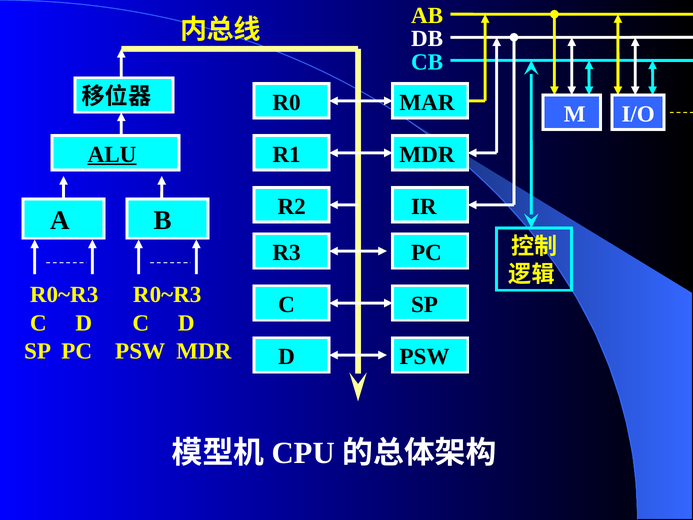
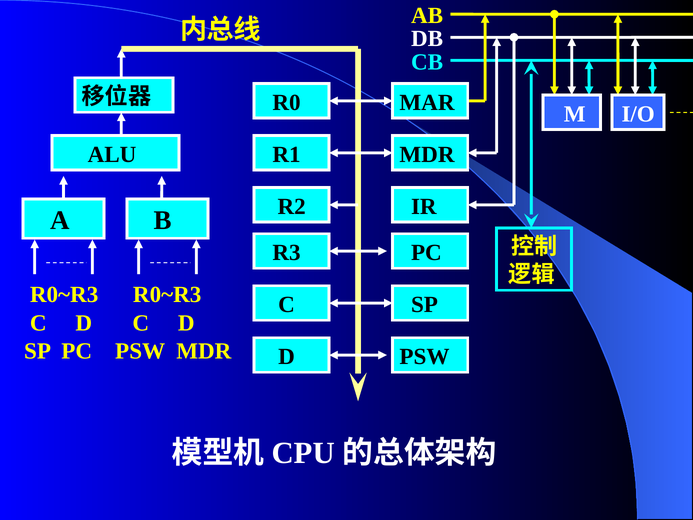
ALU underline: present -> none
